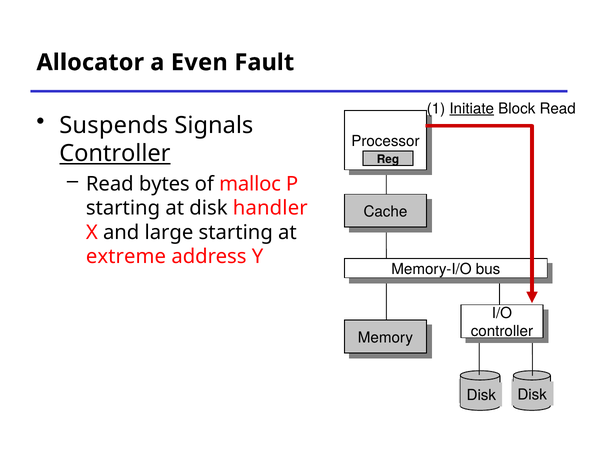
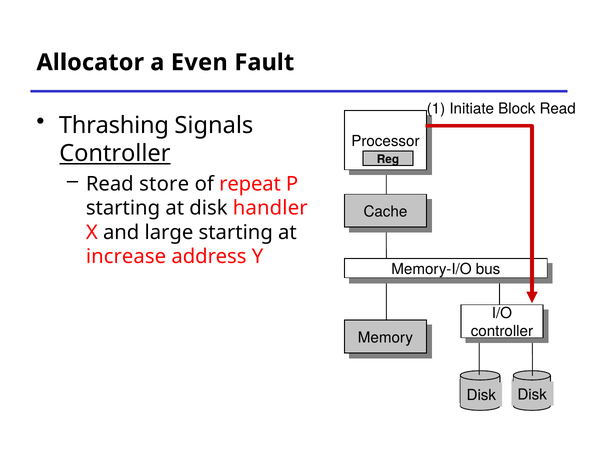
Initiate underline: present -> none
Suspends: Suspends -> Thrashing
bytes: bytes -> store
malloc: malloc -> repeat
extreme: extreme -> increase
